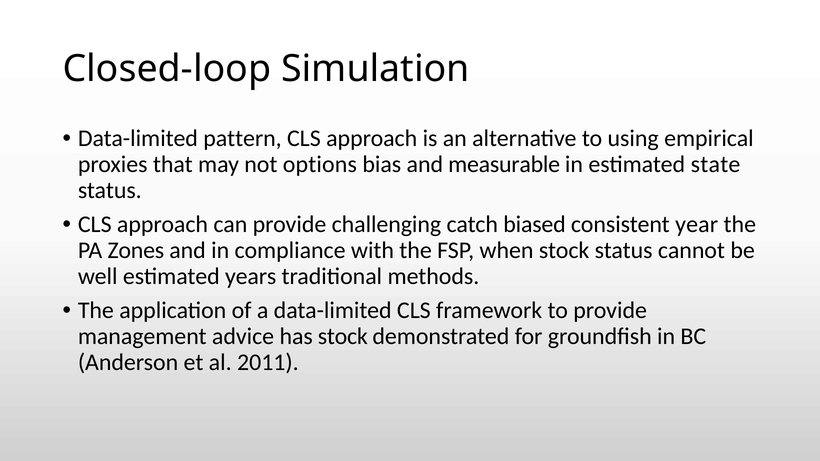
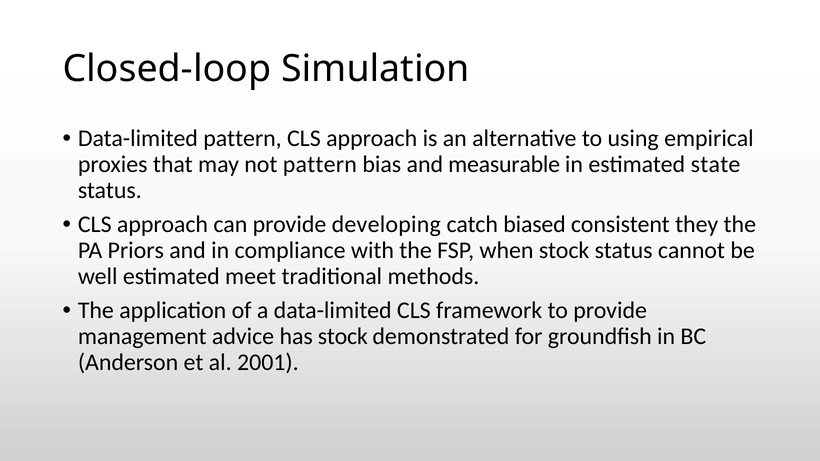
not options: options -> pattern
challenging: challenging -> developing
year: year -> they
Zones: Zones -> Priors
years: years -> meet
2011: 2011 -> 2001
